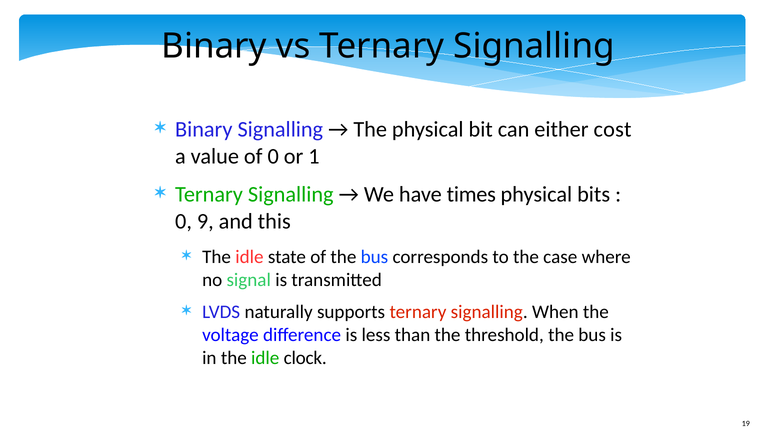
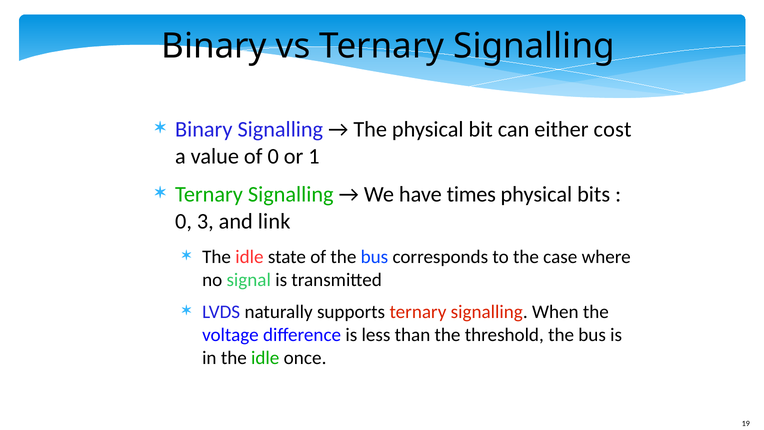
9: 9 -> 3
this: this -> link
clock: clock -> once
